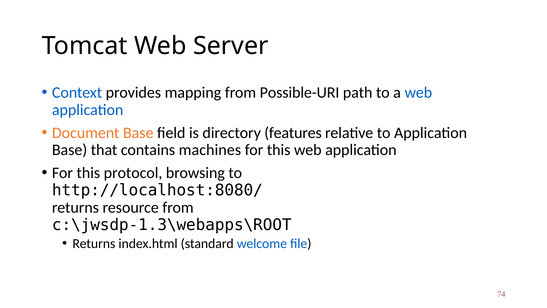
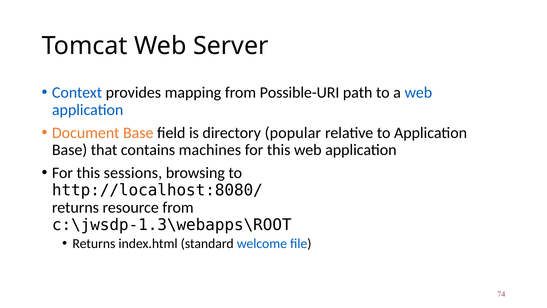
features: features -> popular
protocol: protocol -> sessions
